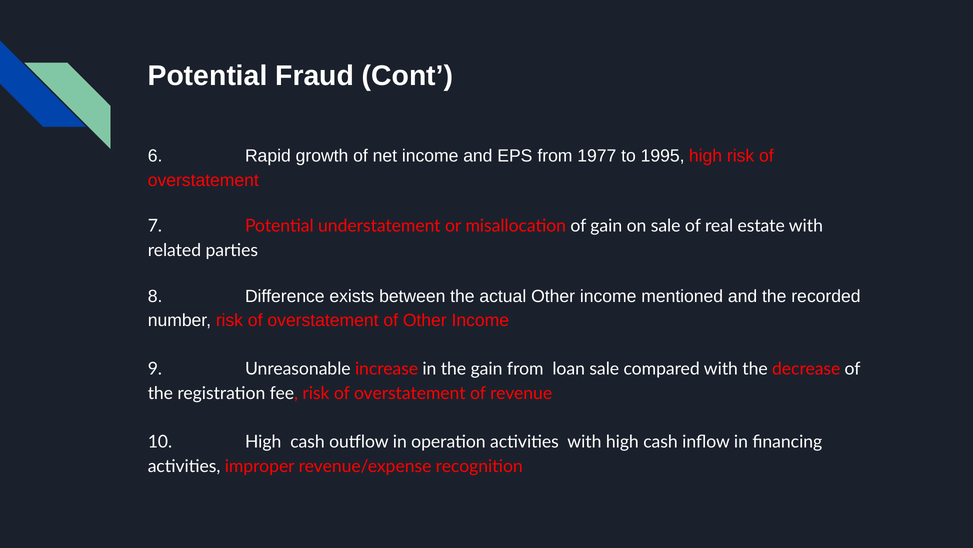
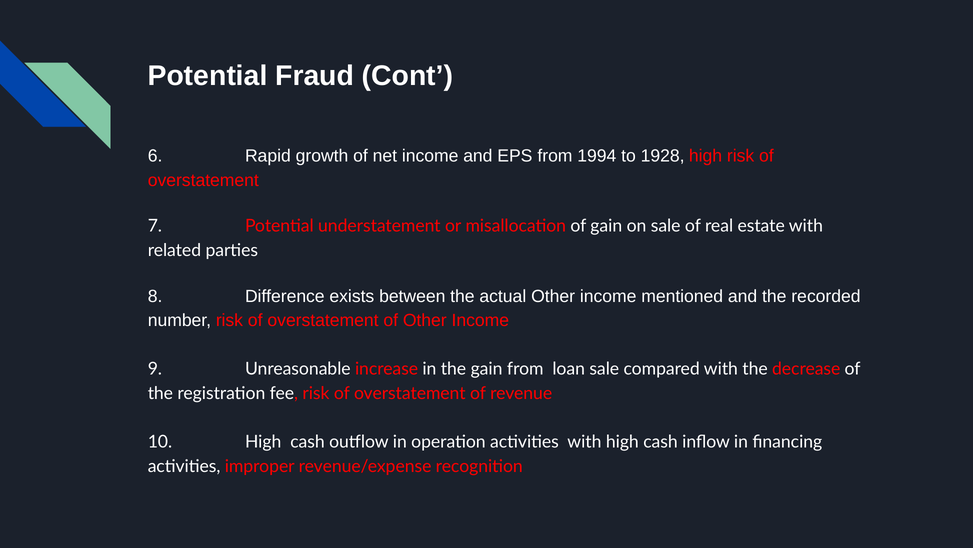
1977: 1977 -> 1994
1995: 1995 -> 1928
